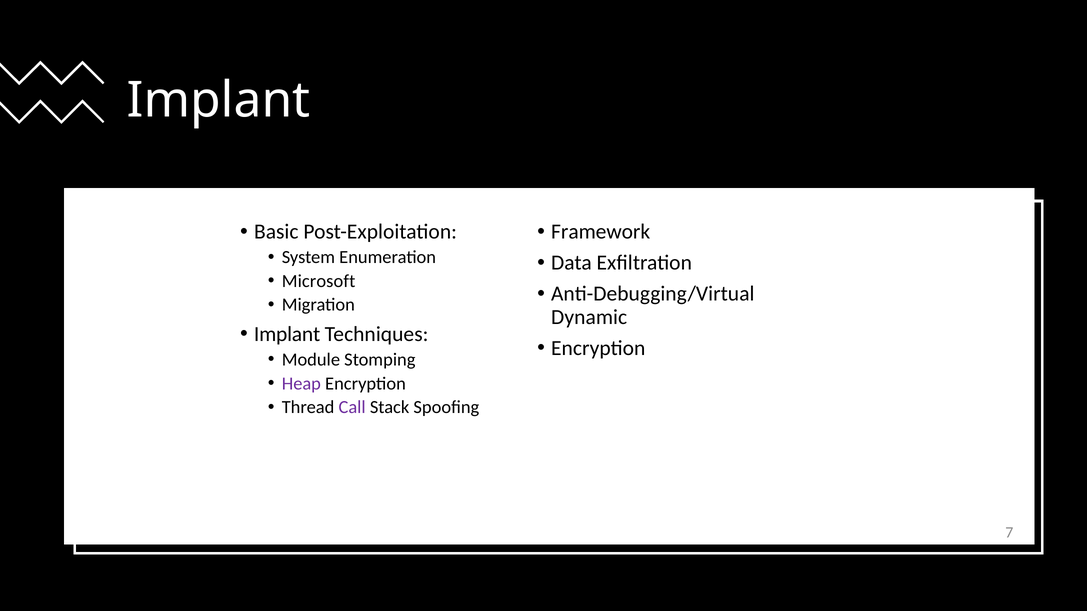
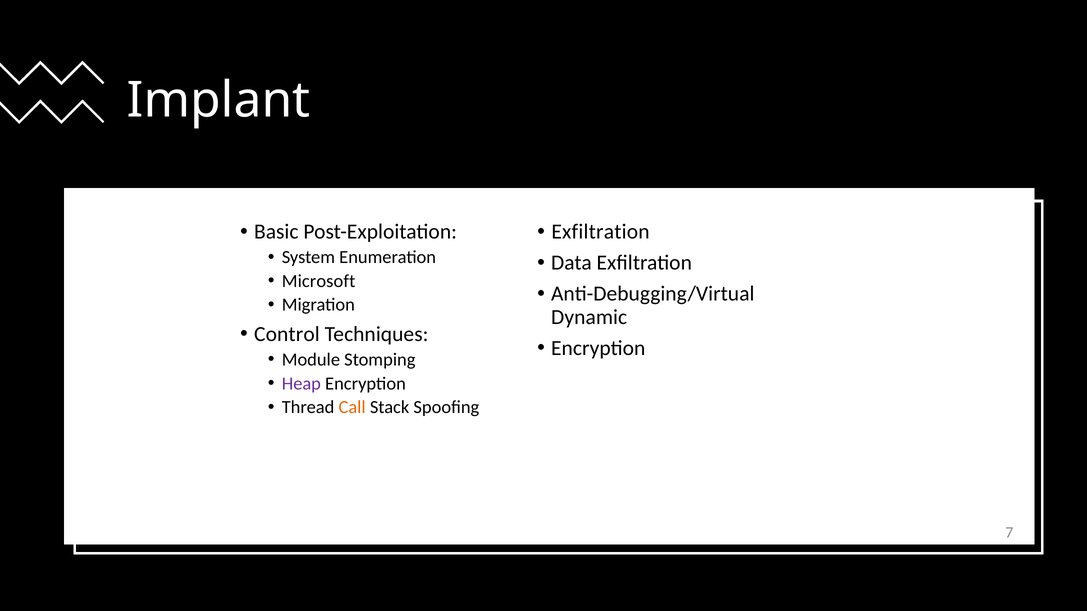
Framework at (601, 232): Framework -> Exfiltration
Implant at (287, 334): Implant -> Control
Call colour: purple -> orange
